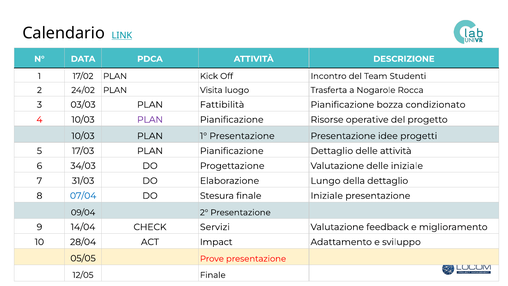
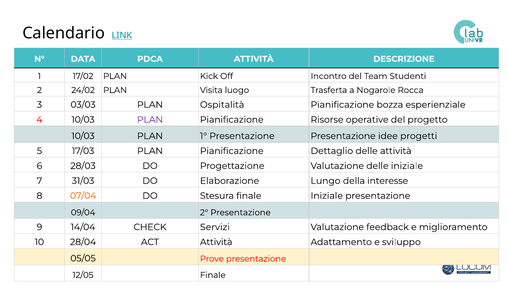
Fattibilità: Fattibilità -> Ospitalità
condizionato: condizionato -> esperienziale
34/03: 34/03 -> 28/03
della dettaglio: dettaglio -> interesse
07/04 colour: blue -> orange
ACT Impact: Impact -> Attività
